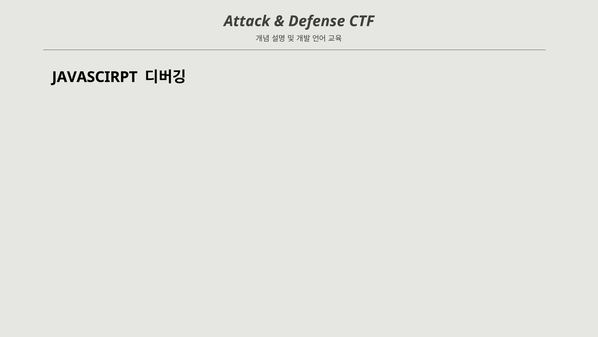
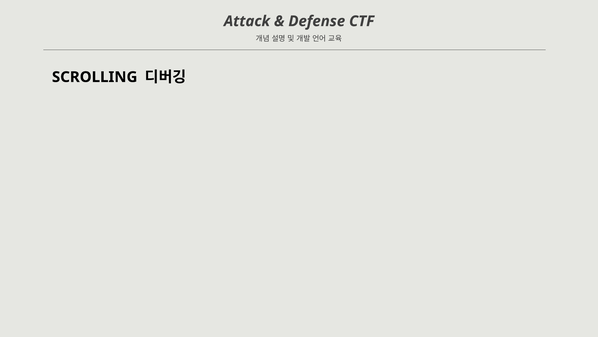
JAVASCIRPT: JAVASCIRPT -> SCROLLING
